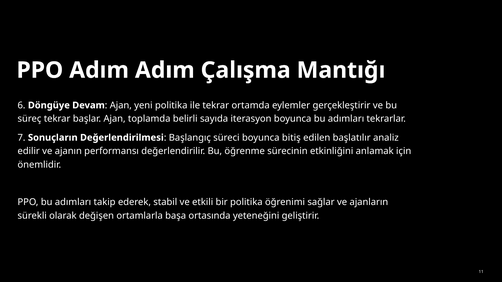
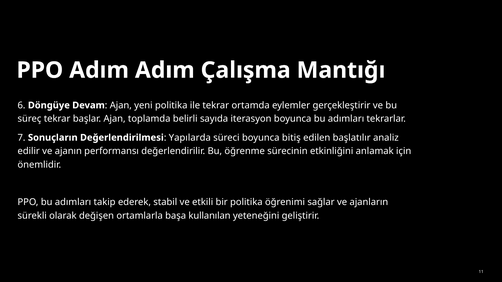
Başlangıç: Başlangıç -> Yapılarda
ortasında: ortasında -> kullanılan
